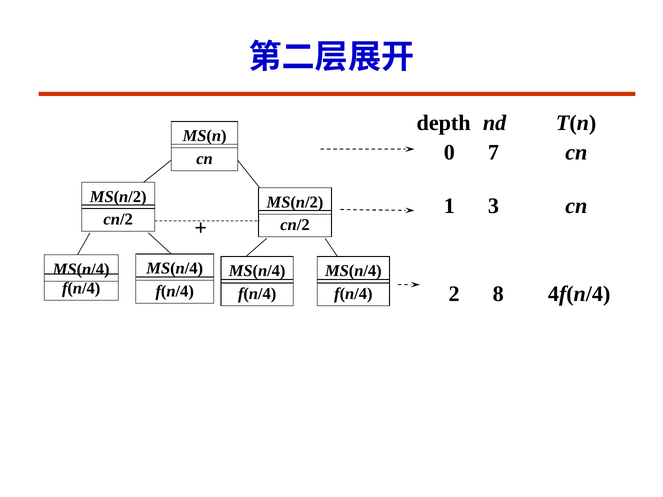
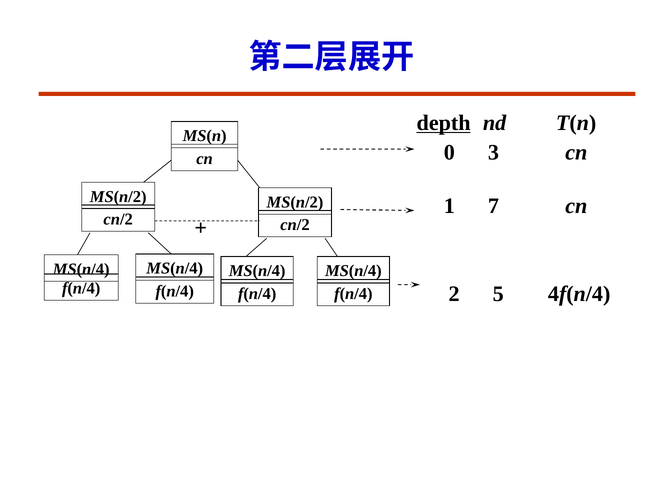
depth underline: none -> present
7: 7 -> 3
3: 3 -> 7
8: 8 -> 5
